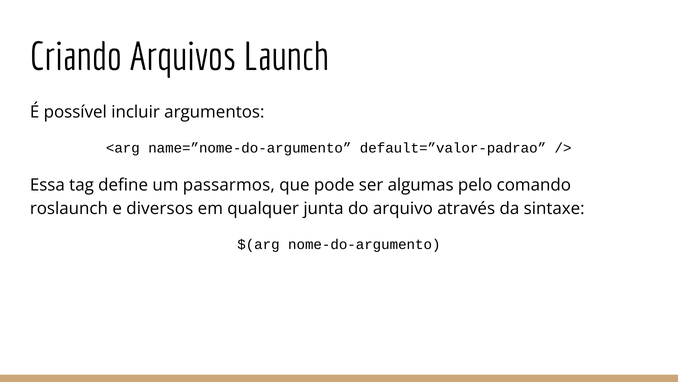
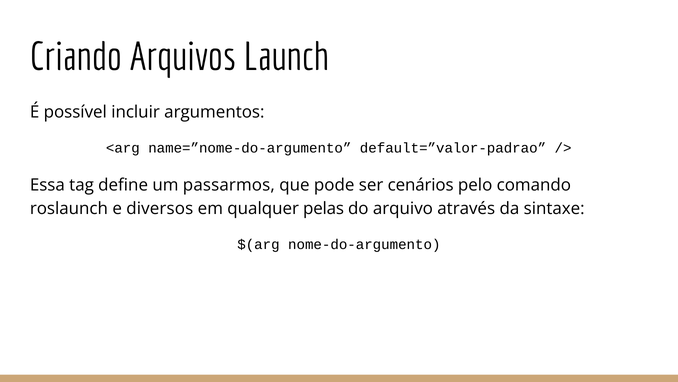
algumas: algumas -> cenários
junta: junta -> pelas
